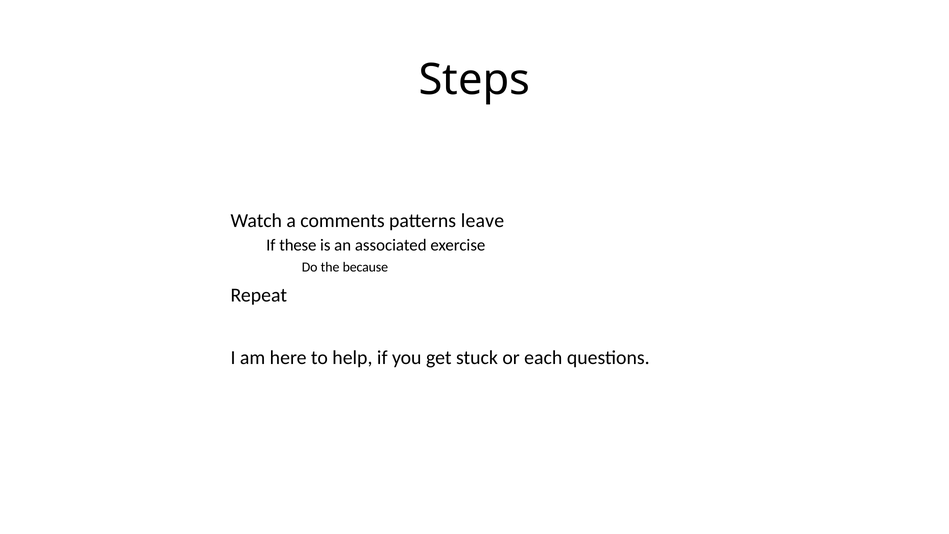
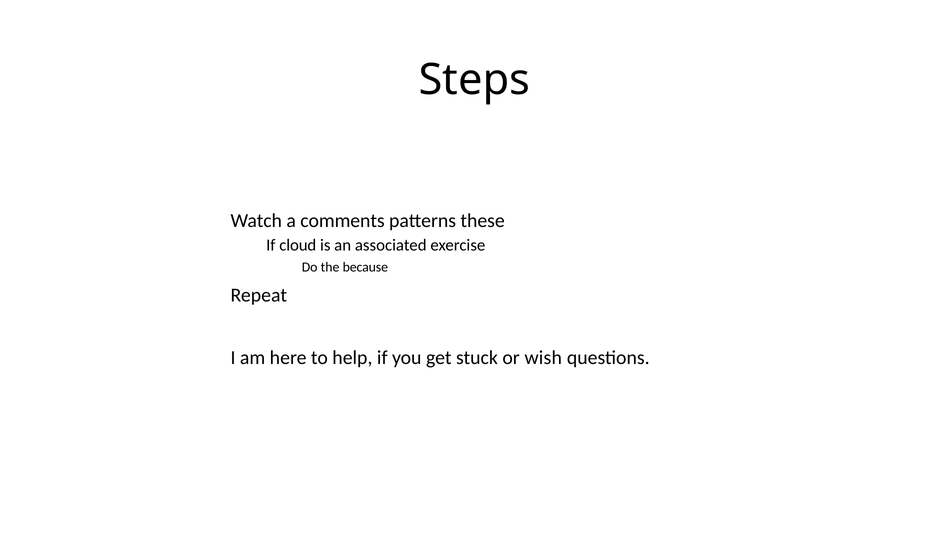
leave: leave -> these
these: these -> cloud
each: each -> wish
